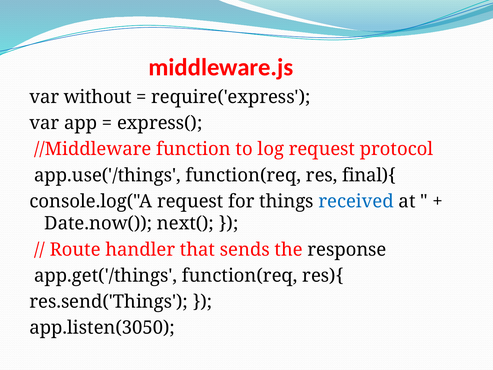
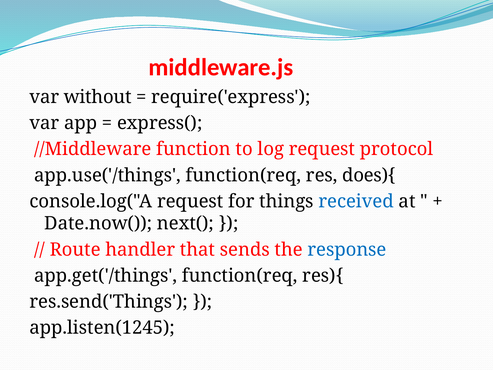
final){: final){ -> does){
response colour: black -> blue
app.listen(3050: app.listen(3050 -> app.listen(1245
